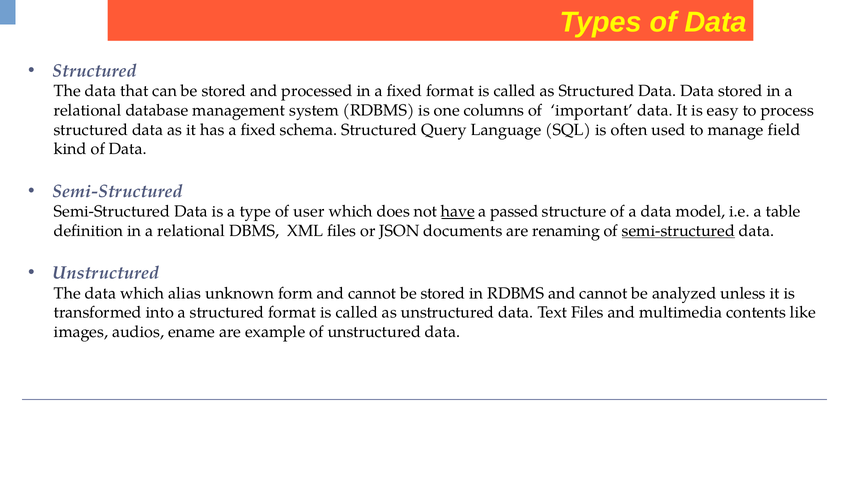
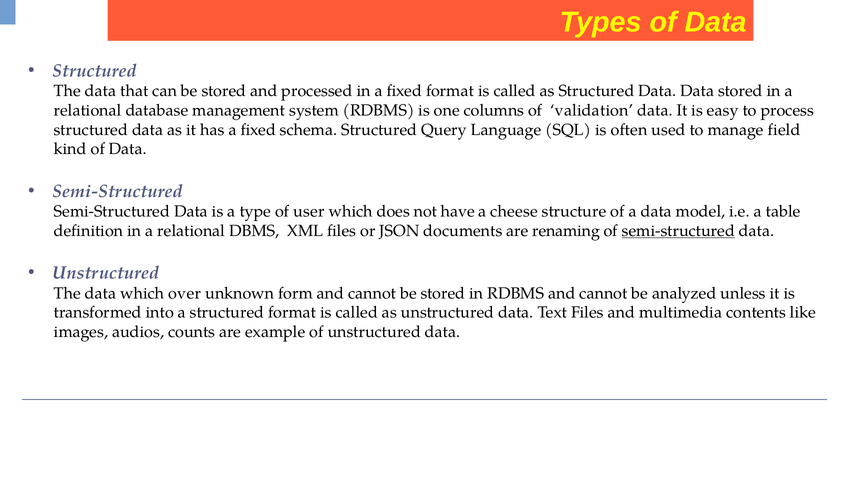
important: important -> validation
have underline: present -> none
passed: passed -> cheese
alias: alias -> over
ename: ename -> counts
